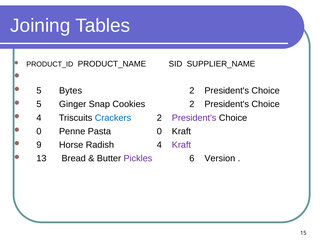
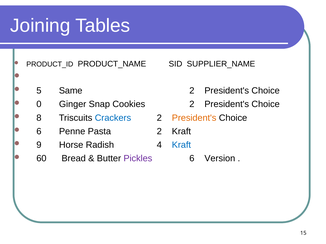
Bytes: Bytes -> Same
5 at (39, 104): 5 -> 0
4 at (39, 118): 4 -> 8
President's at (194, 118) colour: purple -> orange
0 at (39, 132): 0 -> 6
Pasta 0: 0 -> 2
Kraft at (181, 145) colour: purple -> blue
13: 13 -> 60
